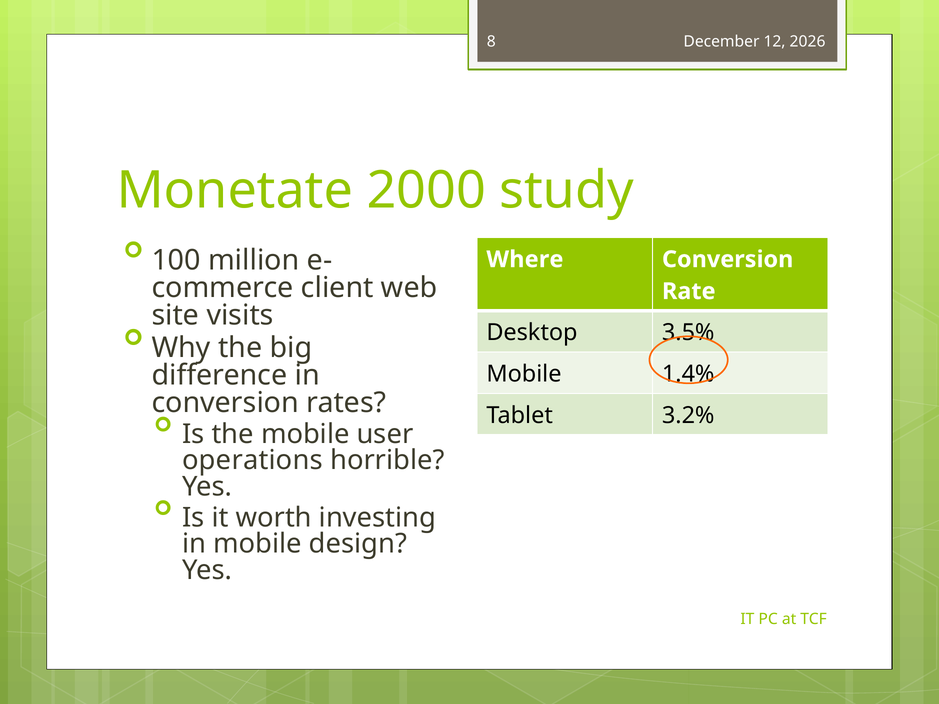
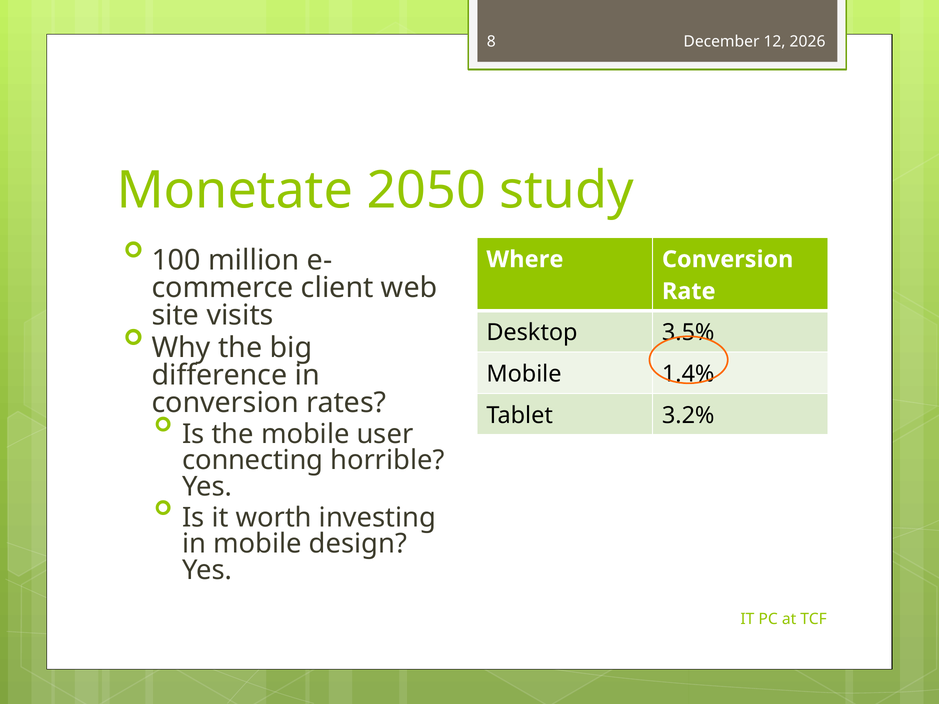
2000: 2000 -> 2050
operations: operations -> connecting
